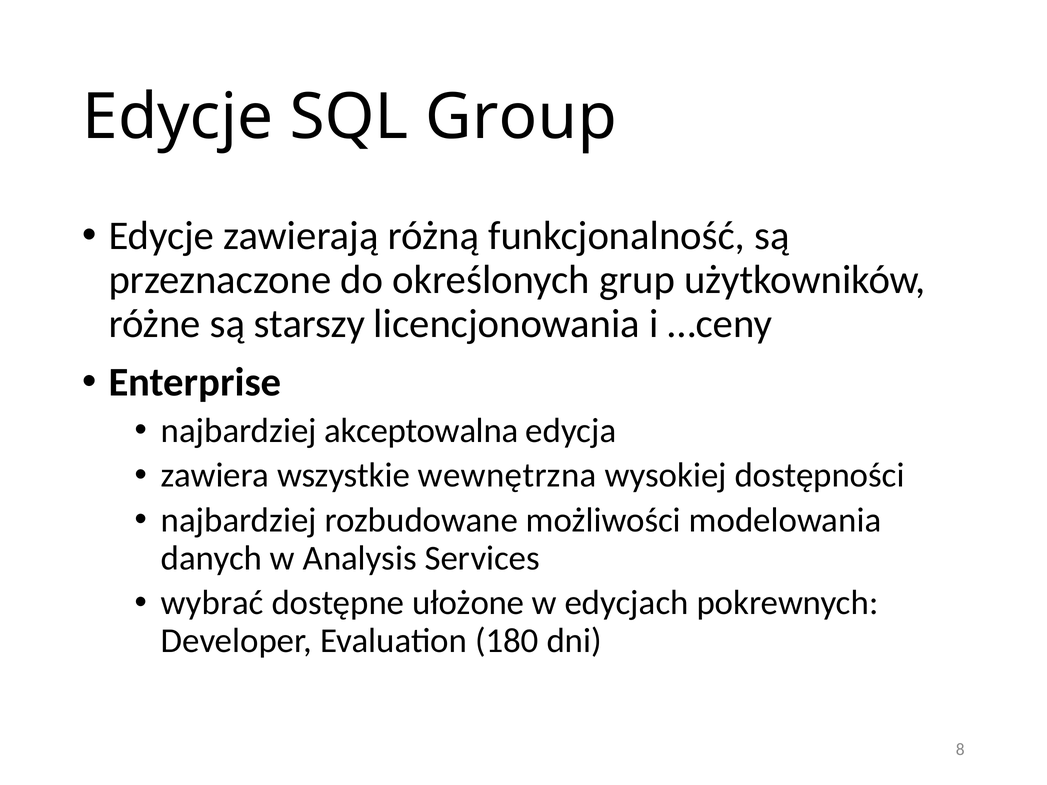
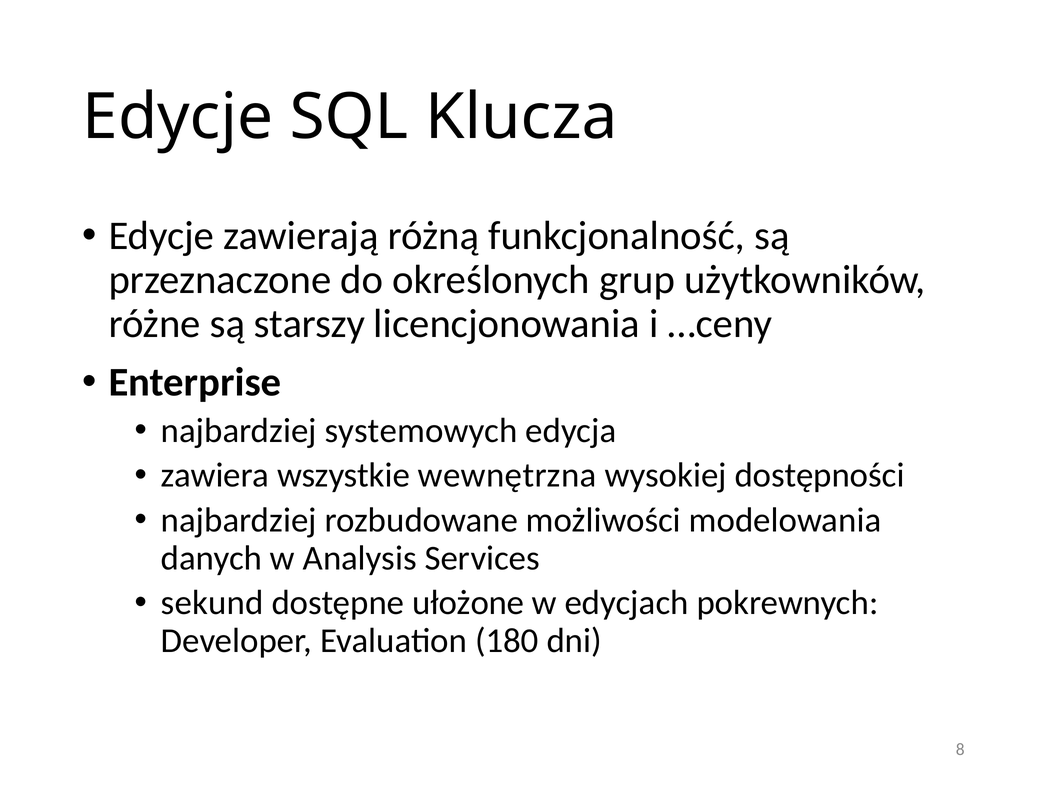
Group: Group -> Klucza
akceptowalna: akceptowalna -> systemowych
wybrać: wybrać -> sekund
